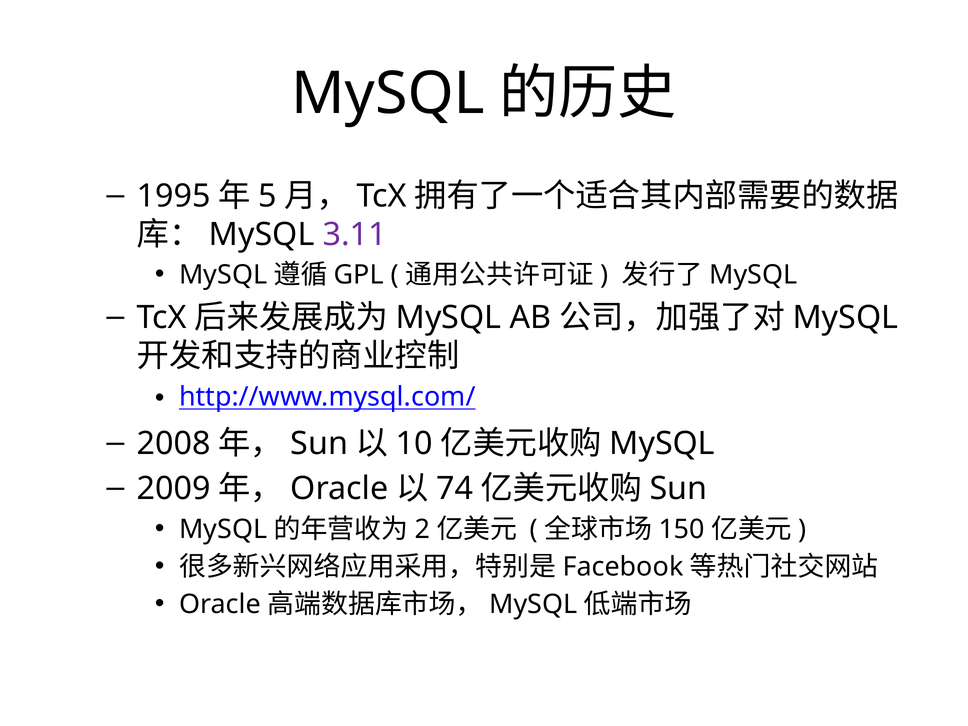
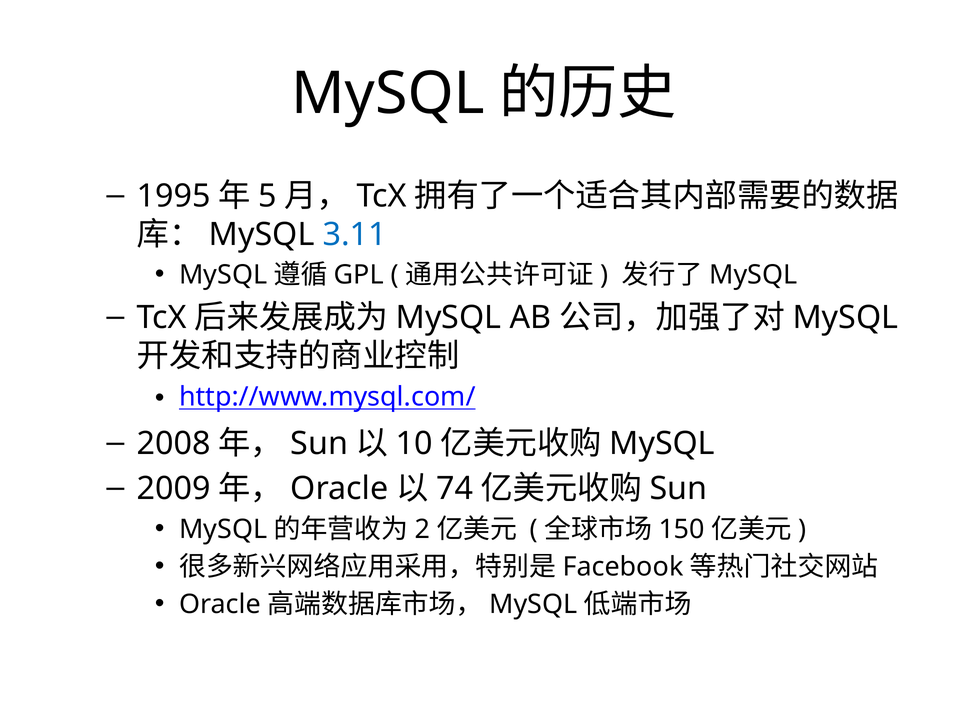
3.11 colour: purple -> blue
